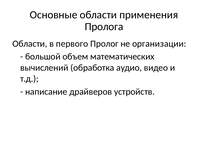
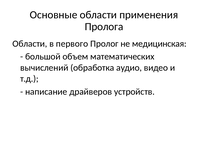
организации: организации -> медицинская
